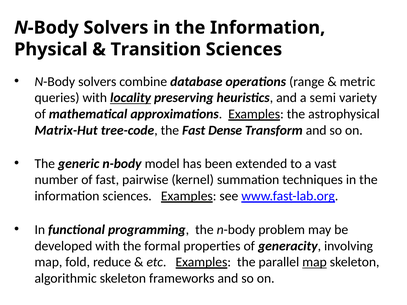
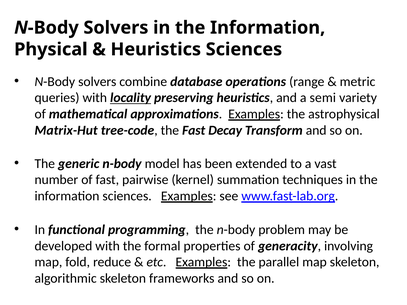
Transition at (156, 49): Transition -> Heuristics
Dense: Dense -> Decay
map at (315, 262) underline: present -> none
